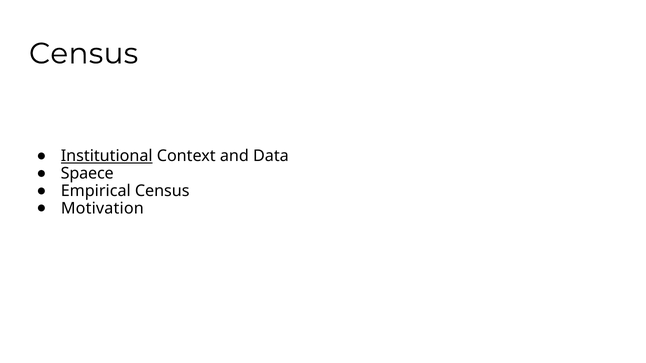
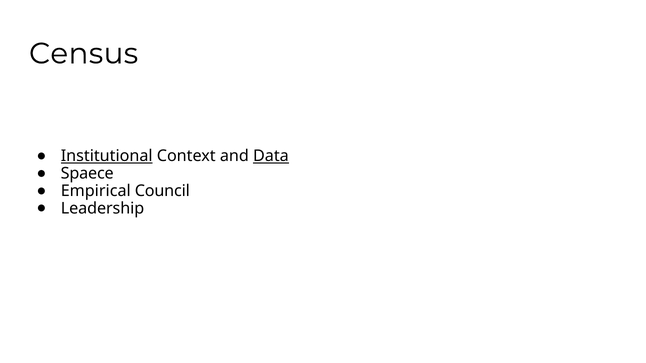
Data underline: none -> present
Empirical Census: Census -> Council
Motivation: Motivation -> Leadership
